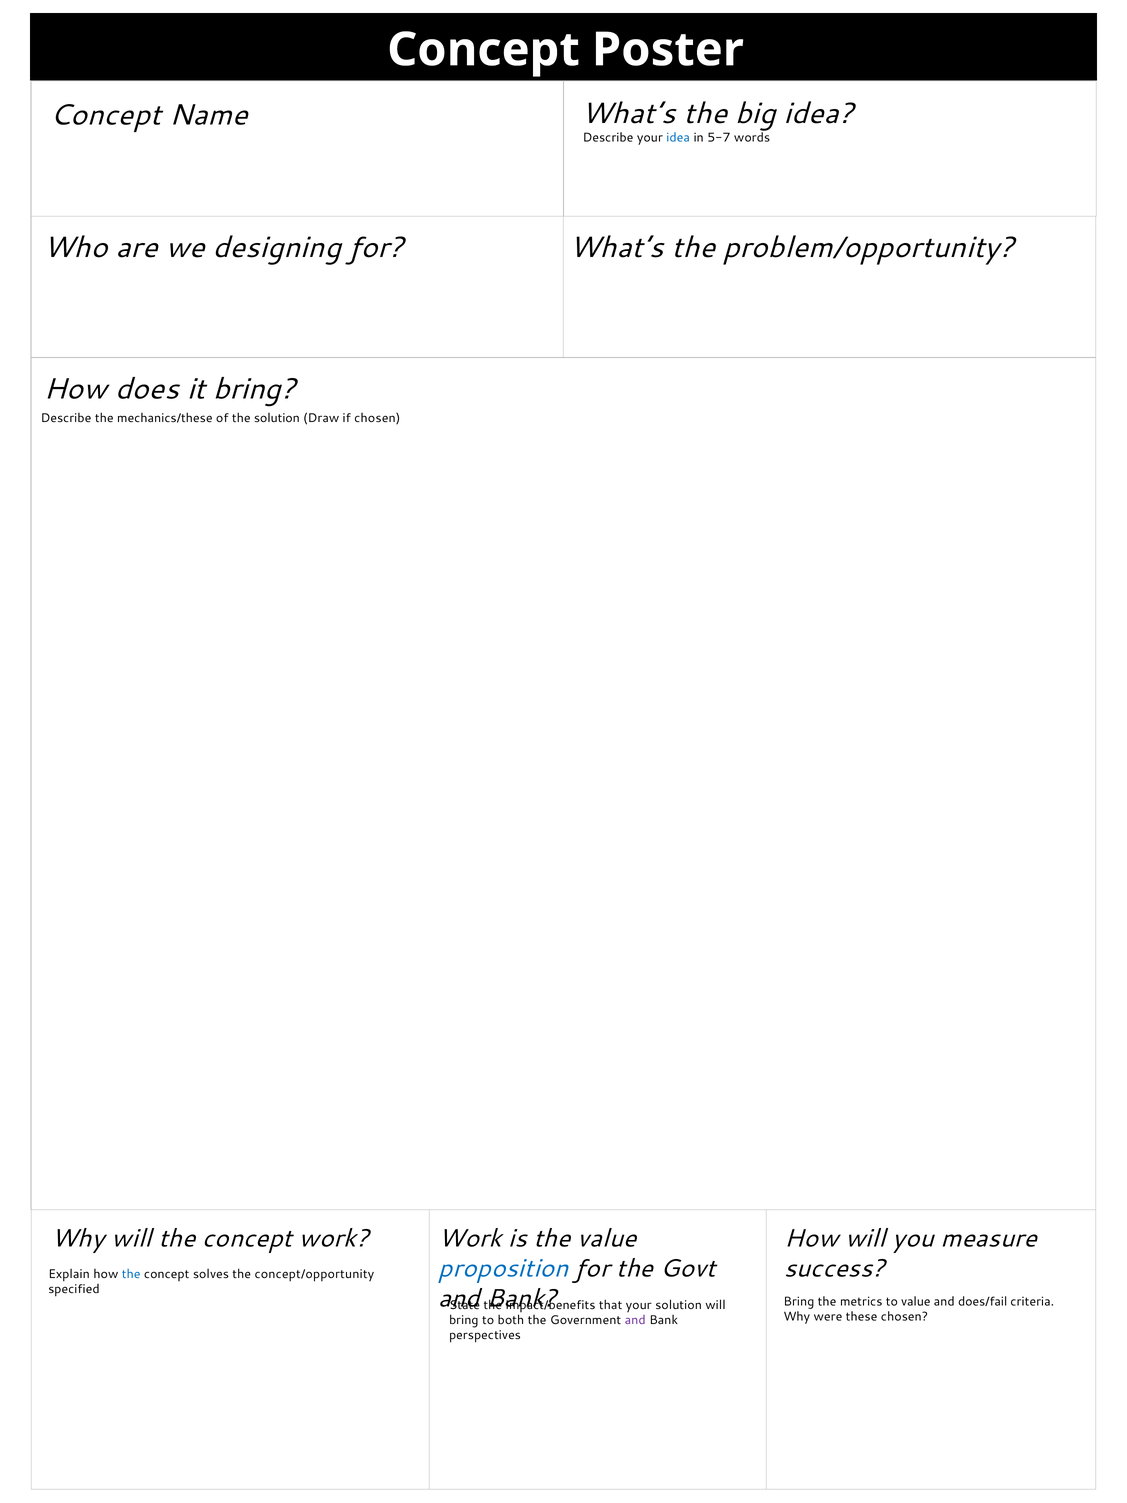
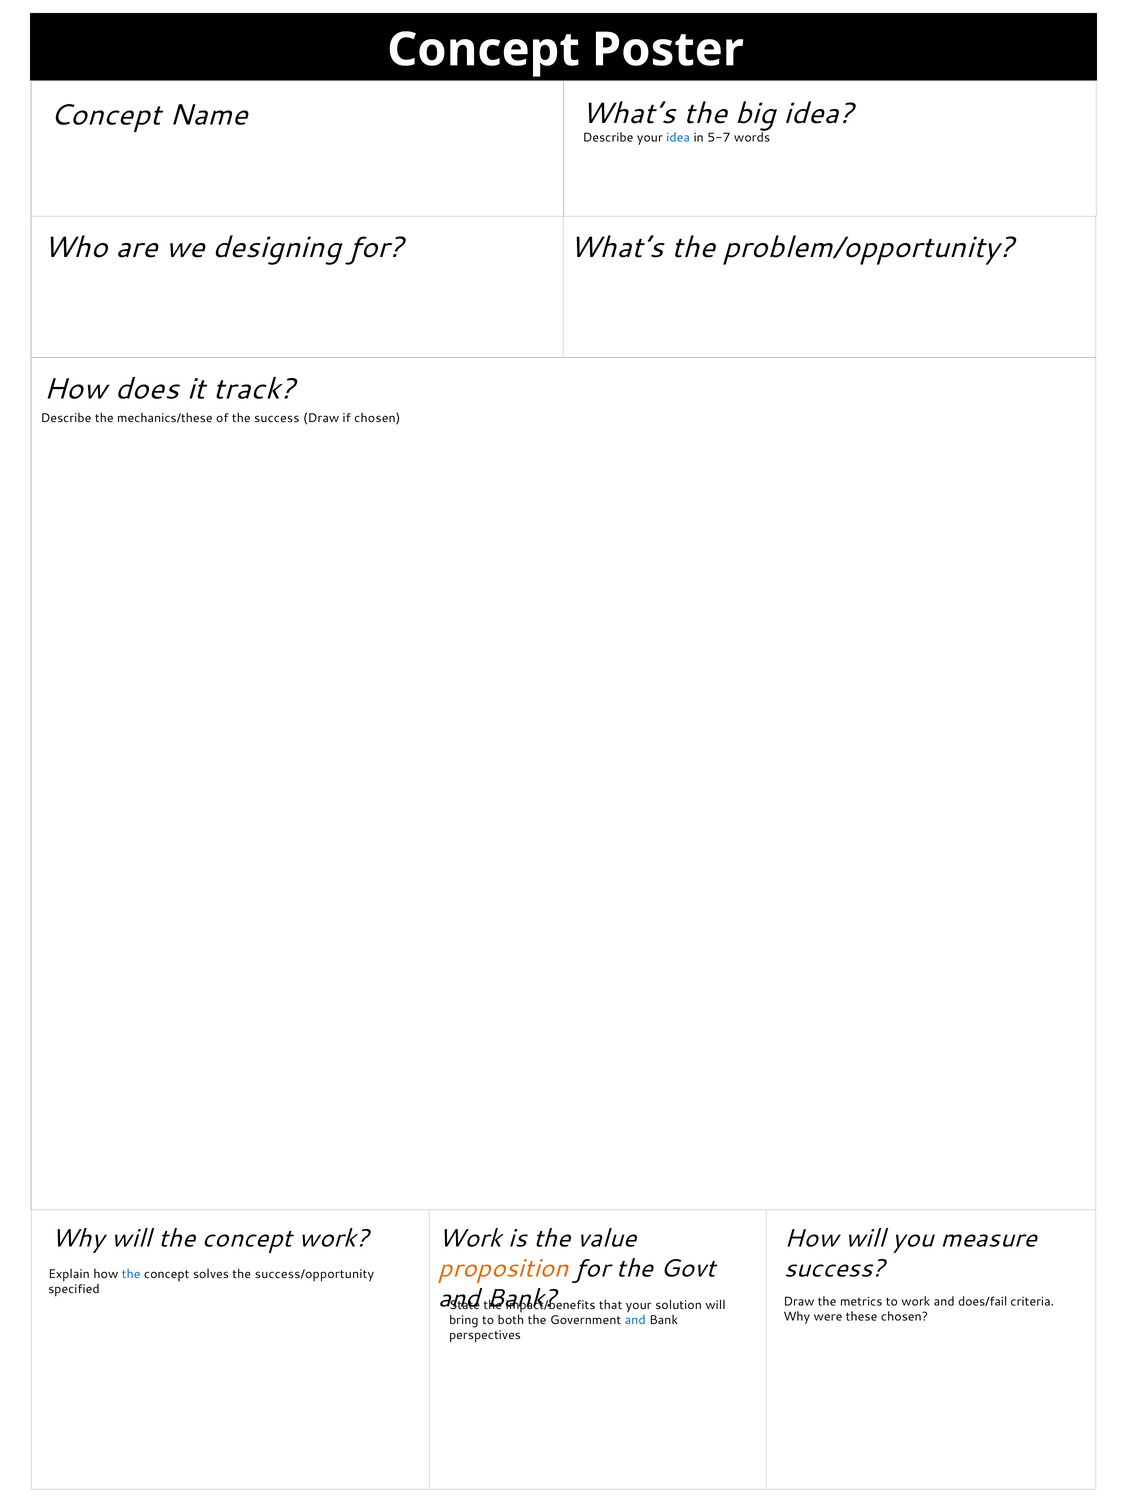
it bring: bring -> track
the solution: solution -> success
proposition colour: blue -> orange
concept/opportunity: concept/opportunity -> success/opportunity
Bring at (799, 1301): Bring -> Draw
to value: value -> work
and at (635, 1320) colour: purple -> blue
